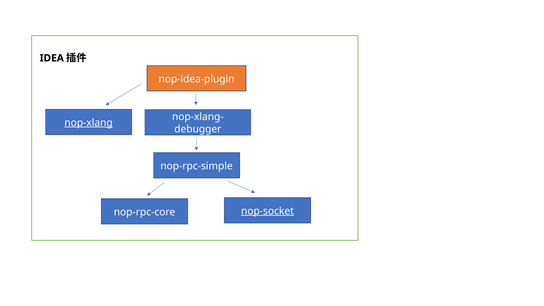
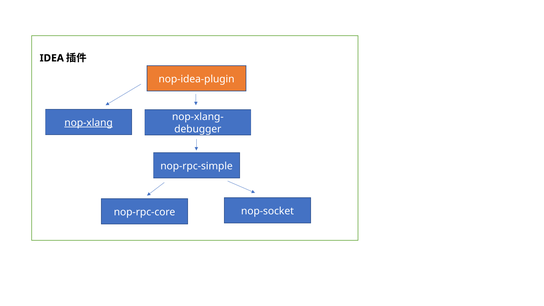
nop-socket underline: present -> none
